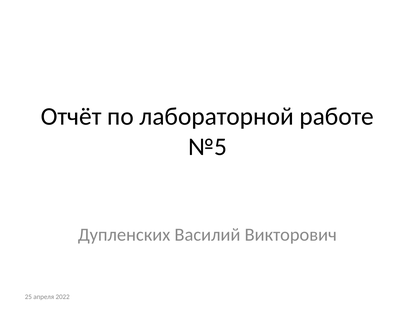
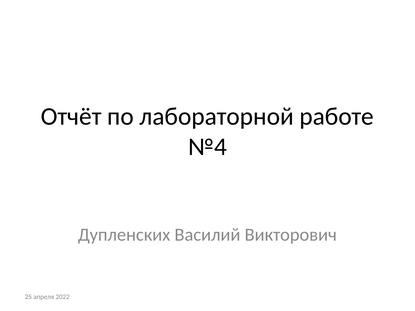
№5: №5 -> №4
